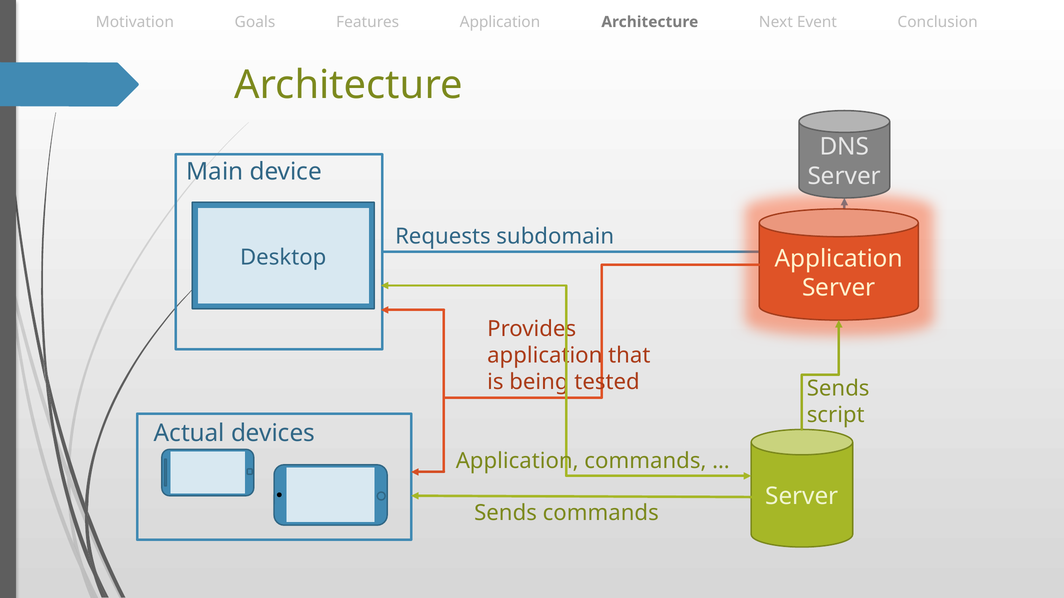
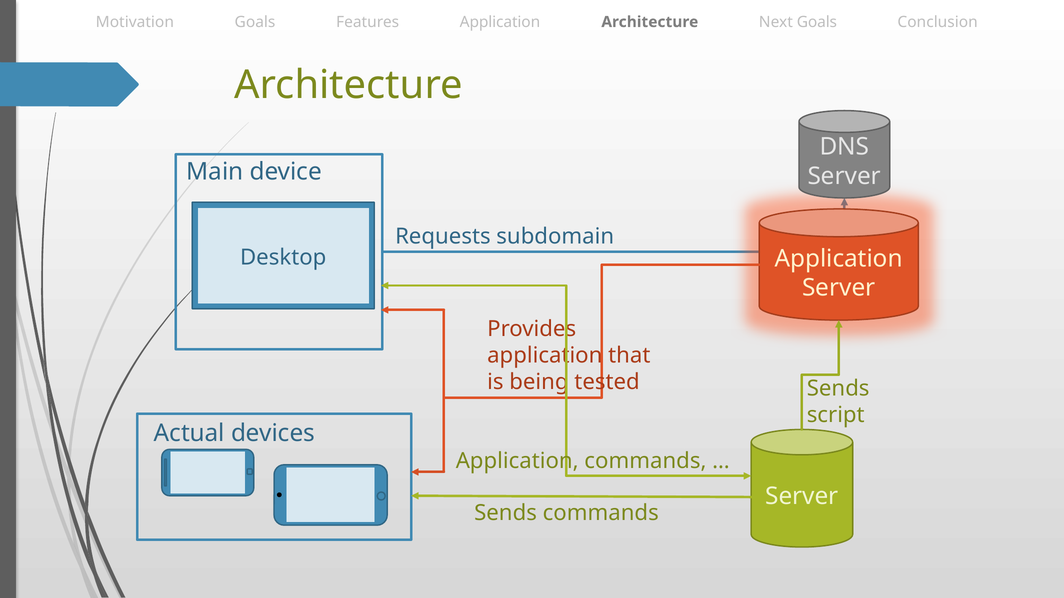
Next Event: Event -> Goals
